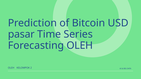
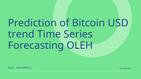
pasar: pasar -> trend
